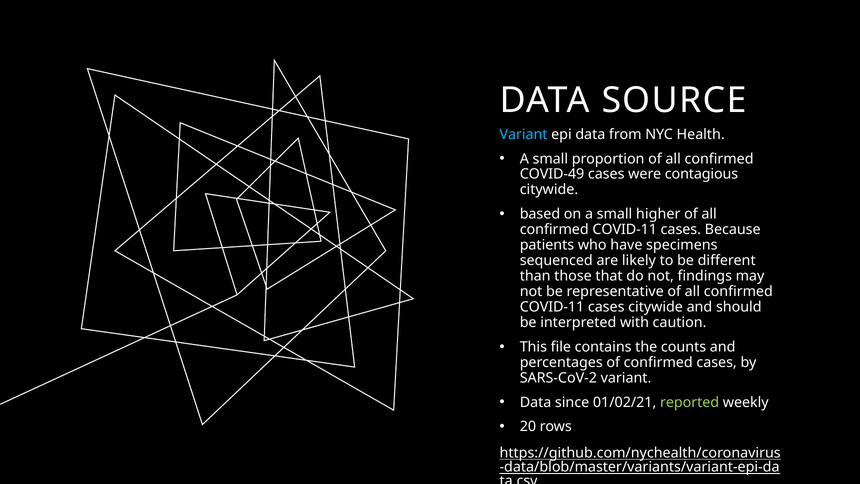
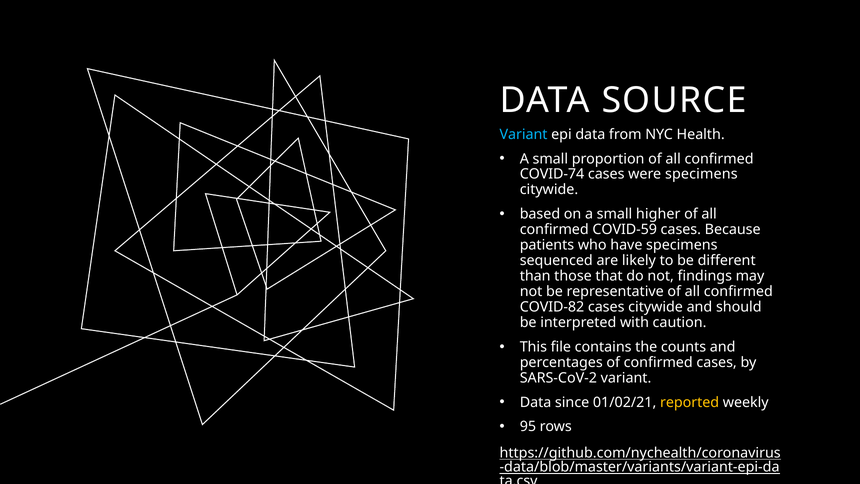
COVID-49: COVID-49 -> COVID-74
were contagious: contagious -> specimens
COVID-11 at (625, 230): COVID-11 -> COVID-59
COVID-11 at (552, 307): COVID-11 -> COVID-82
reported colour: light green -> yellow
20: 20 -> 95
